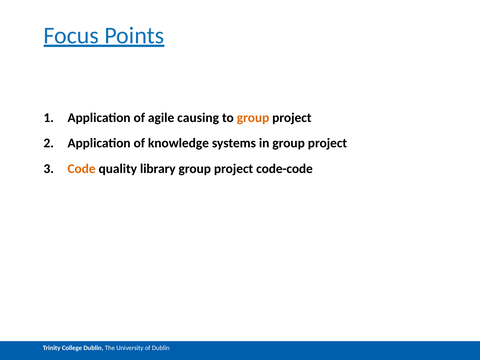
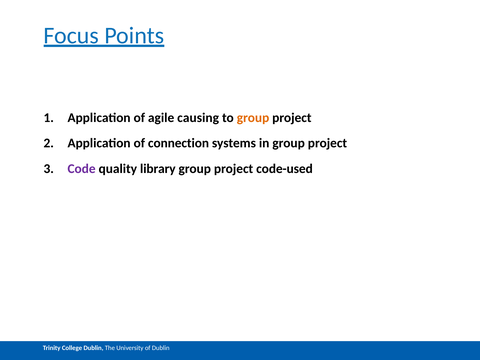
knowledge: knowledge -> connection
Code colour: orange -> purple
code-code: code-code -> code-used
